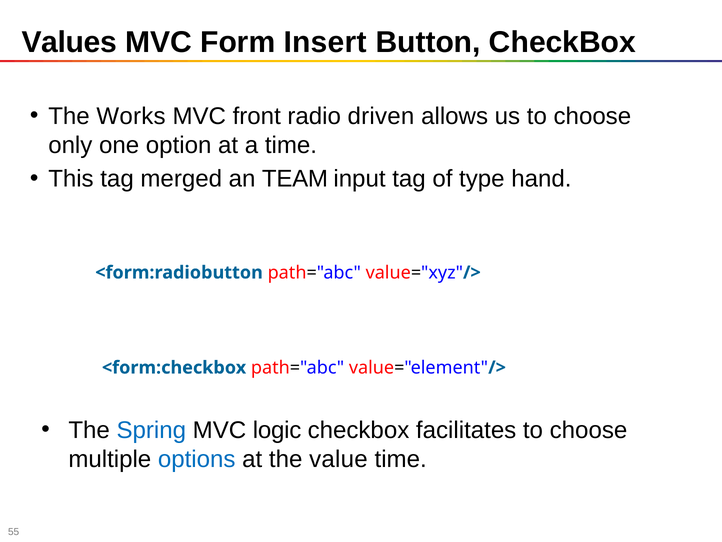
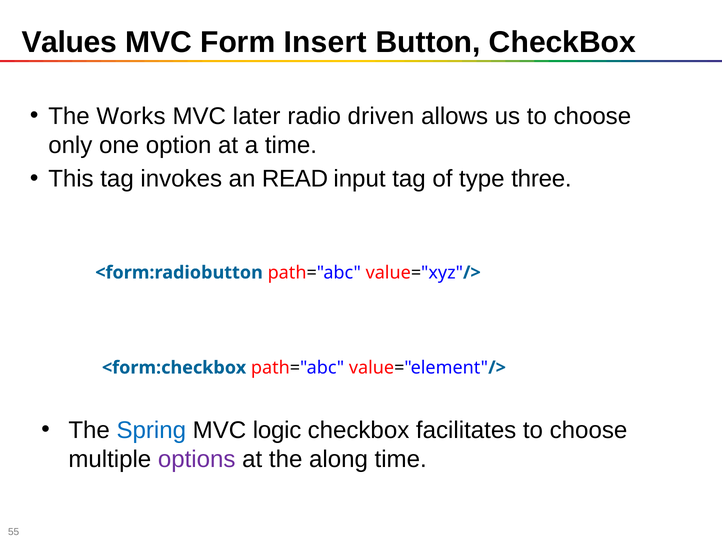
front: front -> later
merged: merged -> invokes
TEAM: TEAM -> READ
hand: hand -> three
options colour: blue -> purple
value: value -> along
